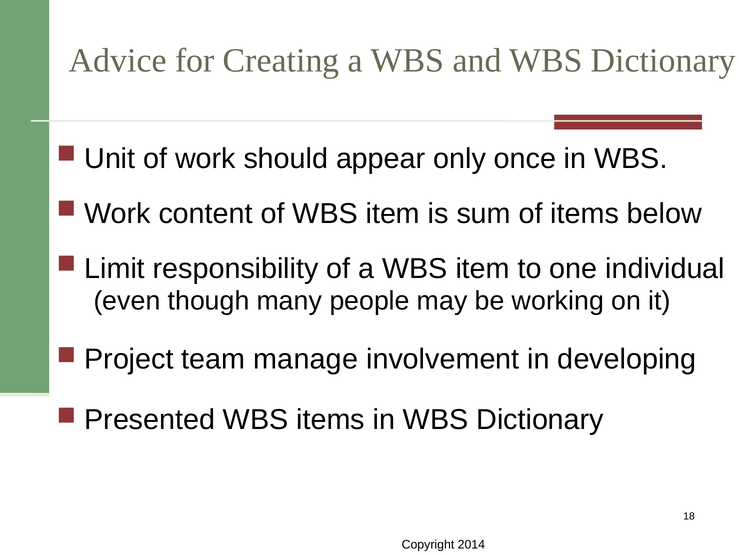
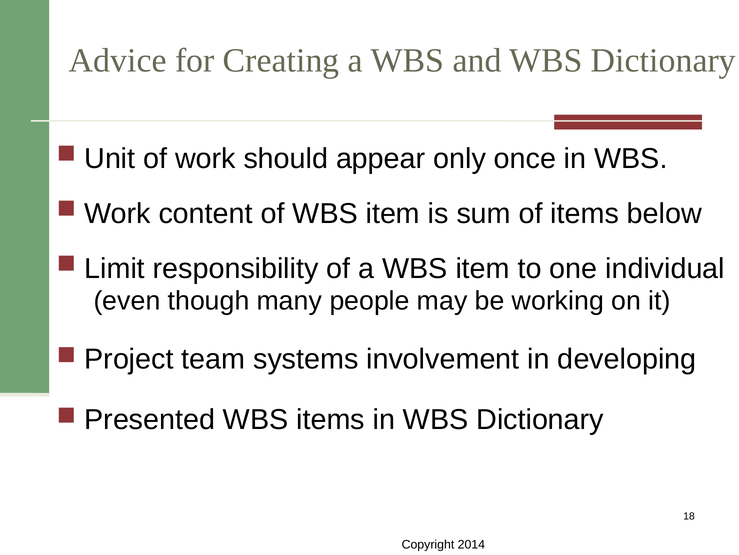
manage: manage -> systems
